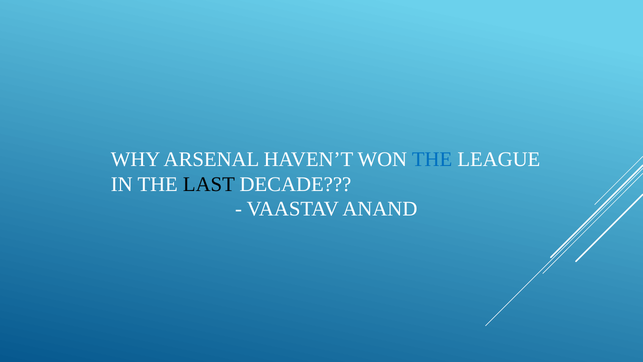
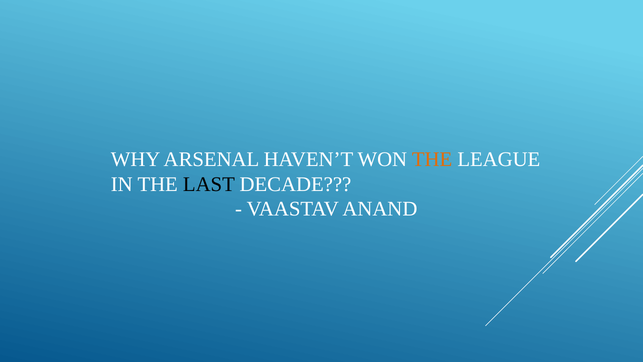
THE at (432, 159) colour: blue -> orange
